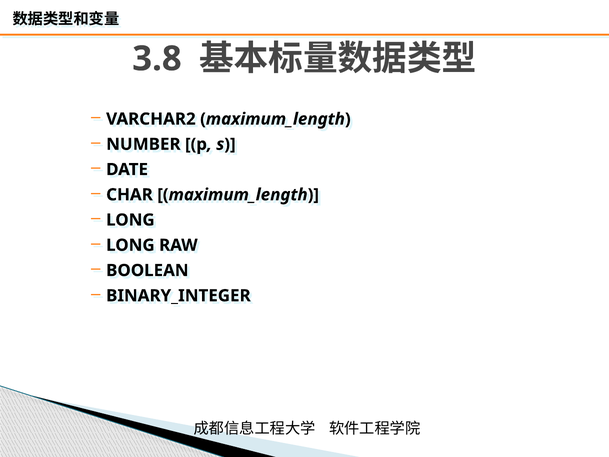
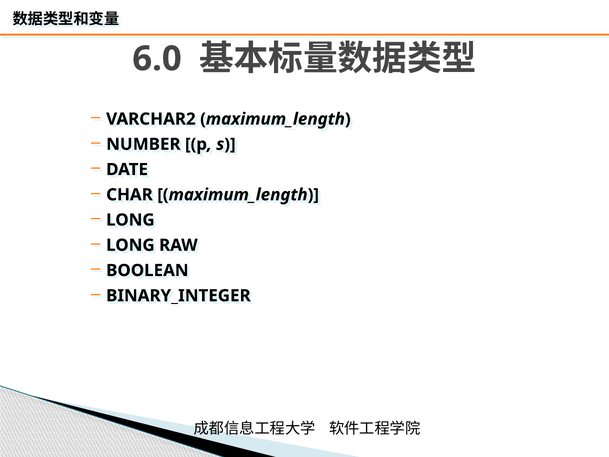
3.8: 3.8 -> 6.0
